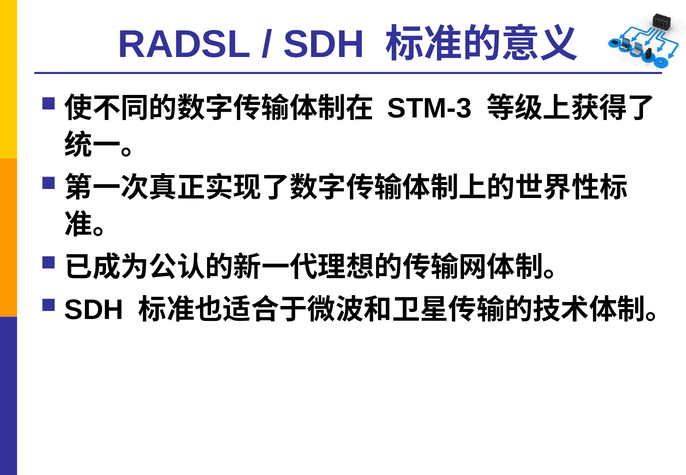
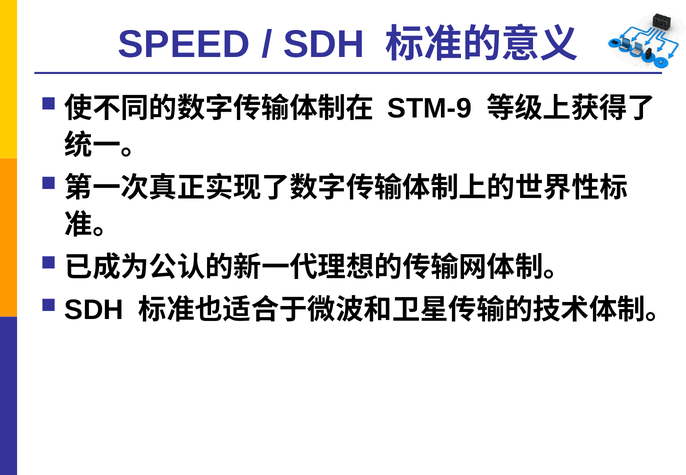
RADSL: RADSL -> SPEED
STM-3: STM-3 -> STM-9
